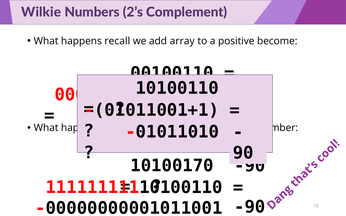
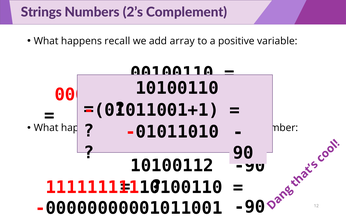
Wilkie: Wilkie -> Strings
become: become -> variable
10100170: 10100170 -> 10100112
